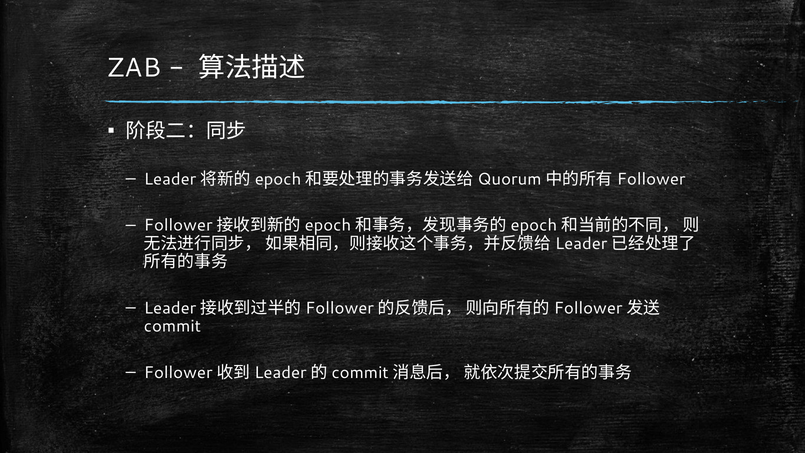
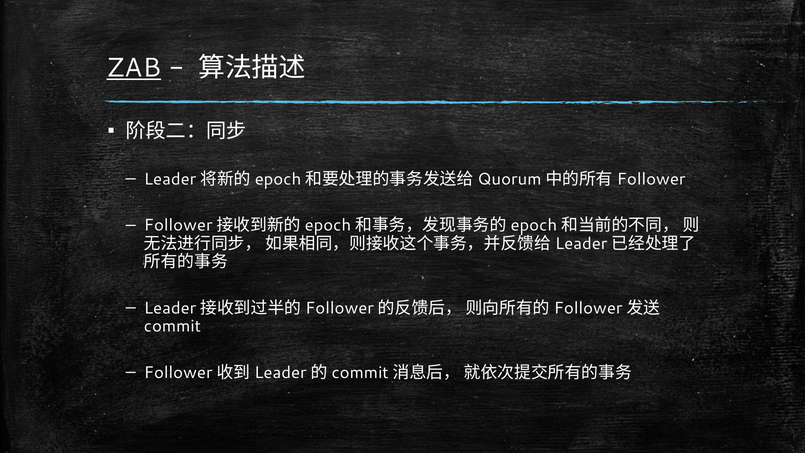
ZAB underline: none -> present
